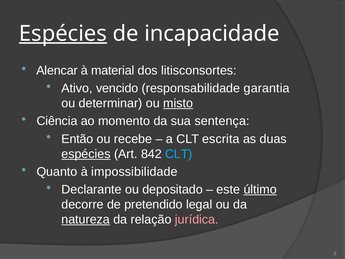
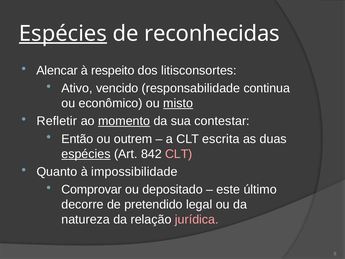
incapacidade: incapacidade -> reconhecidas
material: material -> respeito
garantia: garantia -> continua
determinar: determinar -> econômico
Ciência: Ciência -> Refletir
momento underline: none -> present
sentença: sentença -> contestar
recebe: recebe -> outrem
CLT at (179, 154) colour: light blue -> pink
Declarante: Declarante -> Comprovar
último underline: present -> none
natureza underline: present -> none
